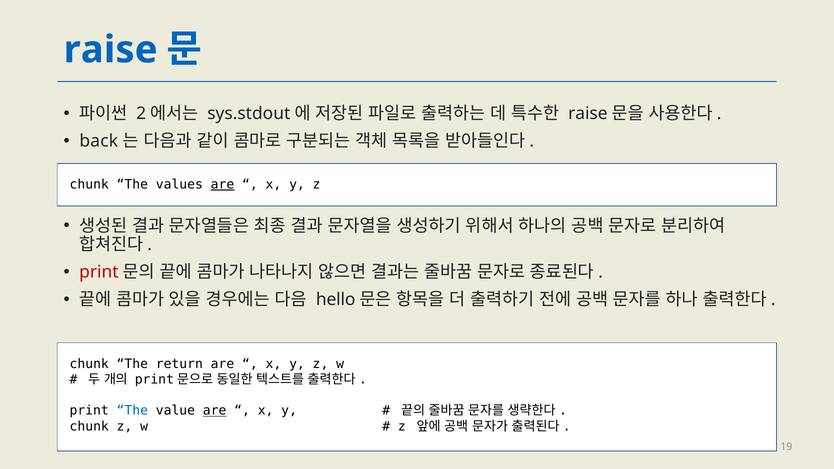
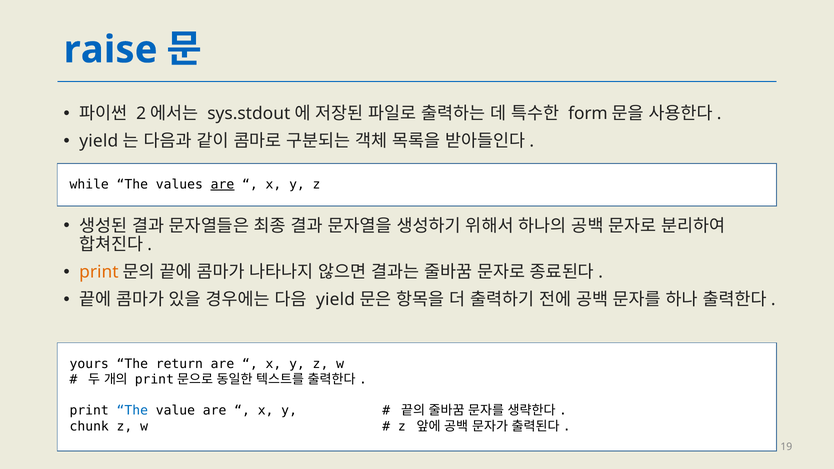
raise at (588, 114): raise -> form
back at (99, 141): back -> yield
chunk at (89, 184): chunk -> while
print at (99, 272) colour: red -> orange
hello at (336, 300): hello -> yield
chunk at (89, 364): chunk -> yours
are at (215, 411) underline: present -> none
